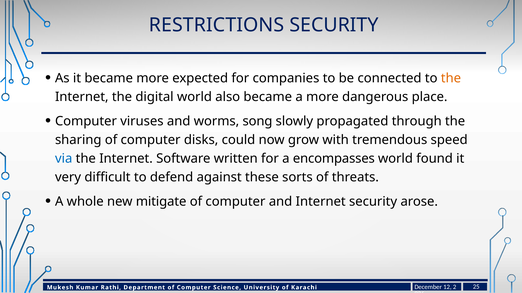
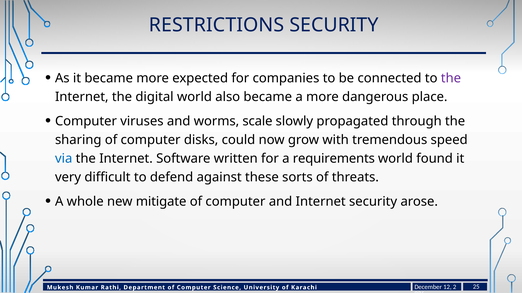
the at (451, 78) colour: orange -> purple
song: song -> scale
encompasses: encompasses -> requirements
